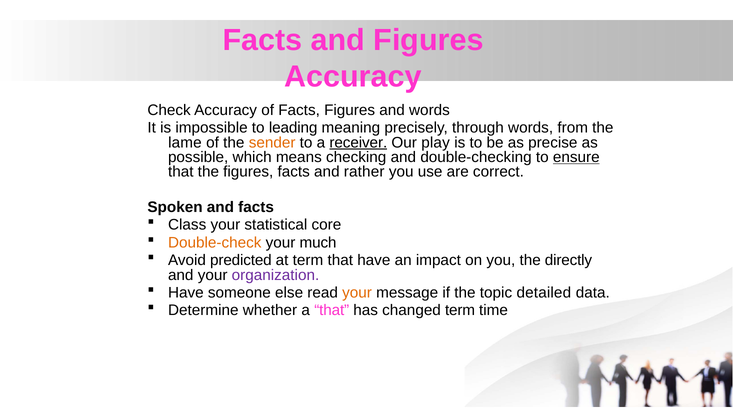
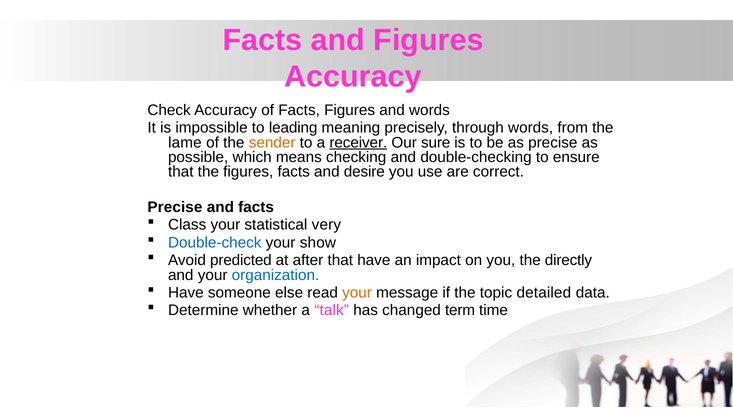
play: play -> sure
ensure underline: present -> none
rather: rather -> desire
Spoken at (175, 207): Spoken -> Precise
core: core -> very
Double-check colour: orange -> blue
much: much -> show
at term: term -> after
organization colour: purple -> blue
a that: that -> talk
